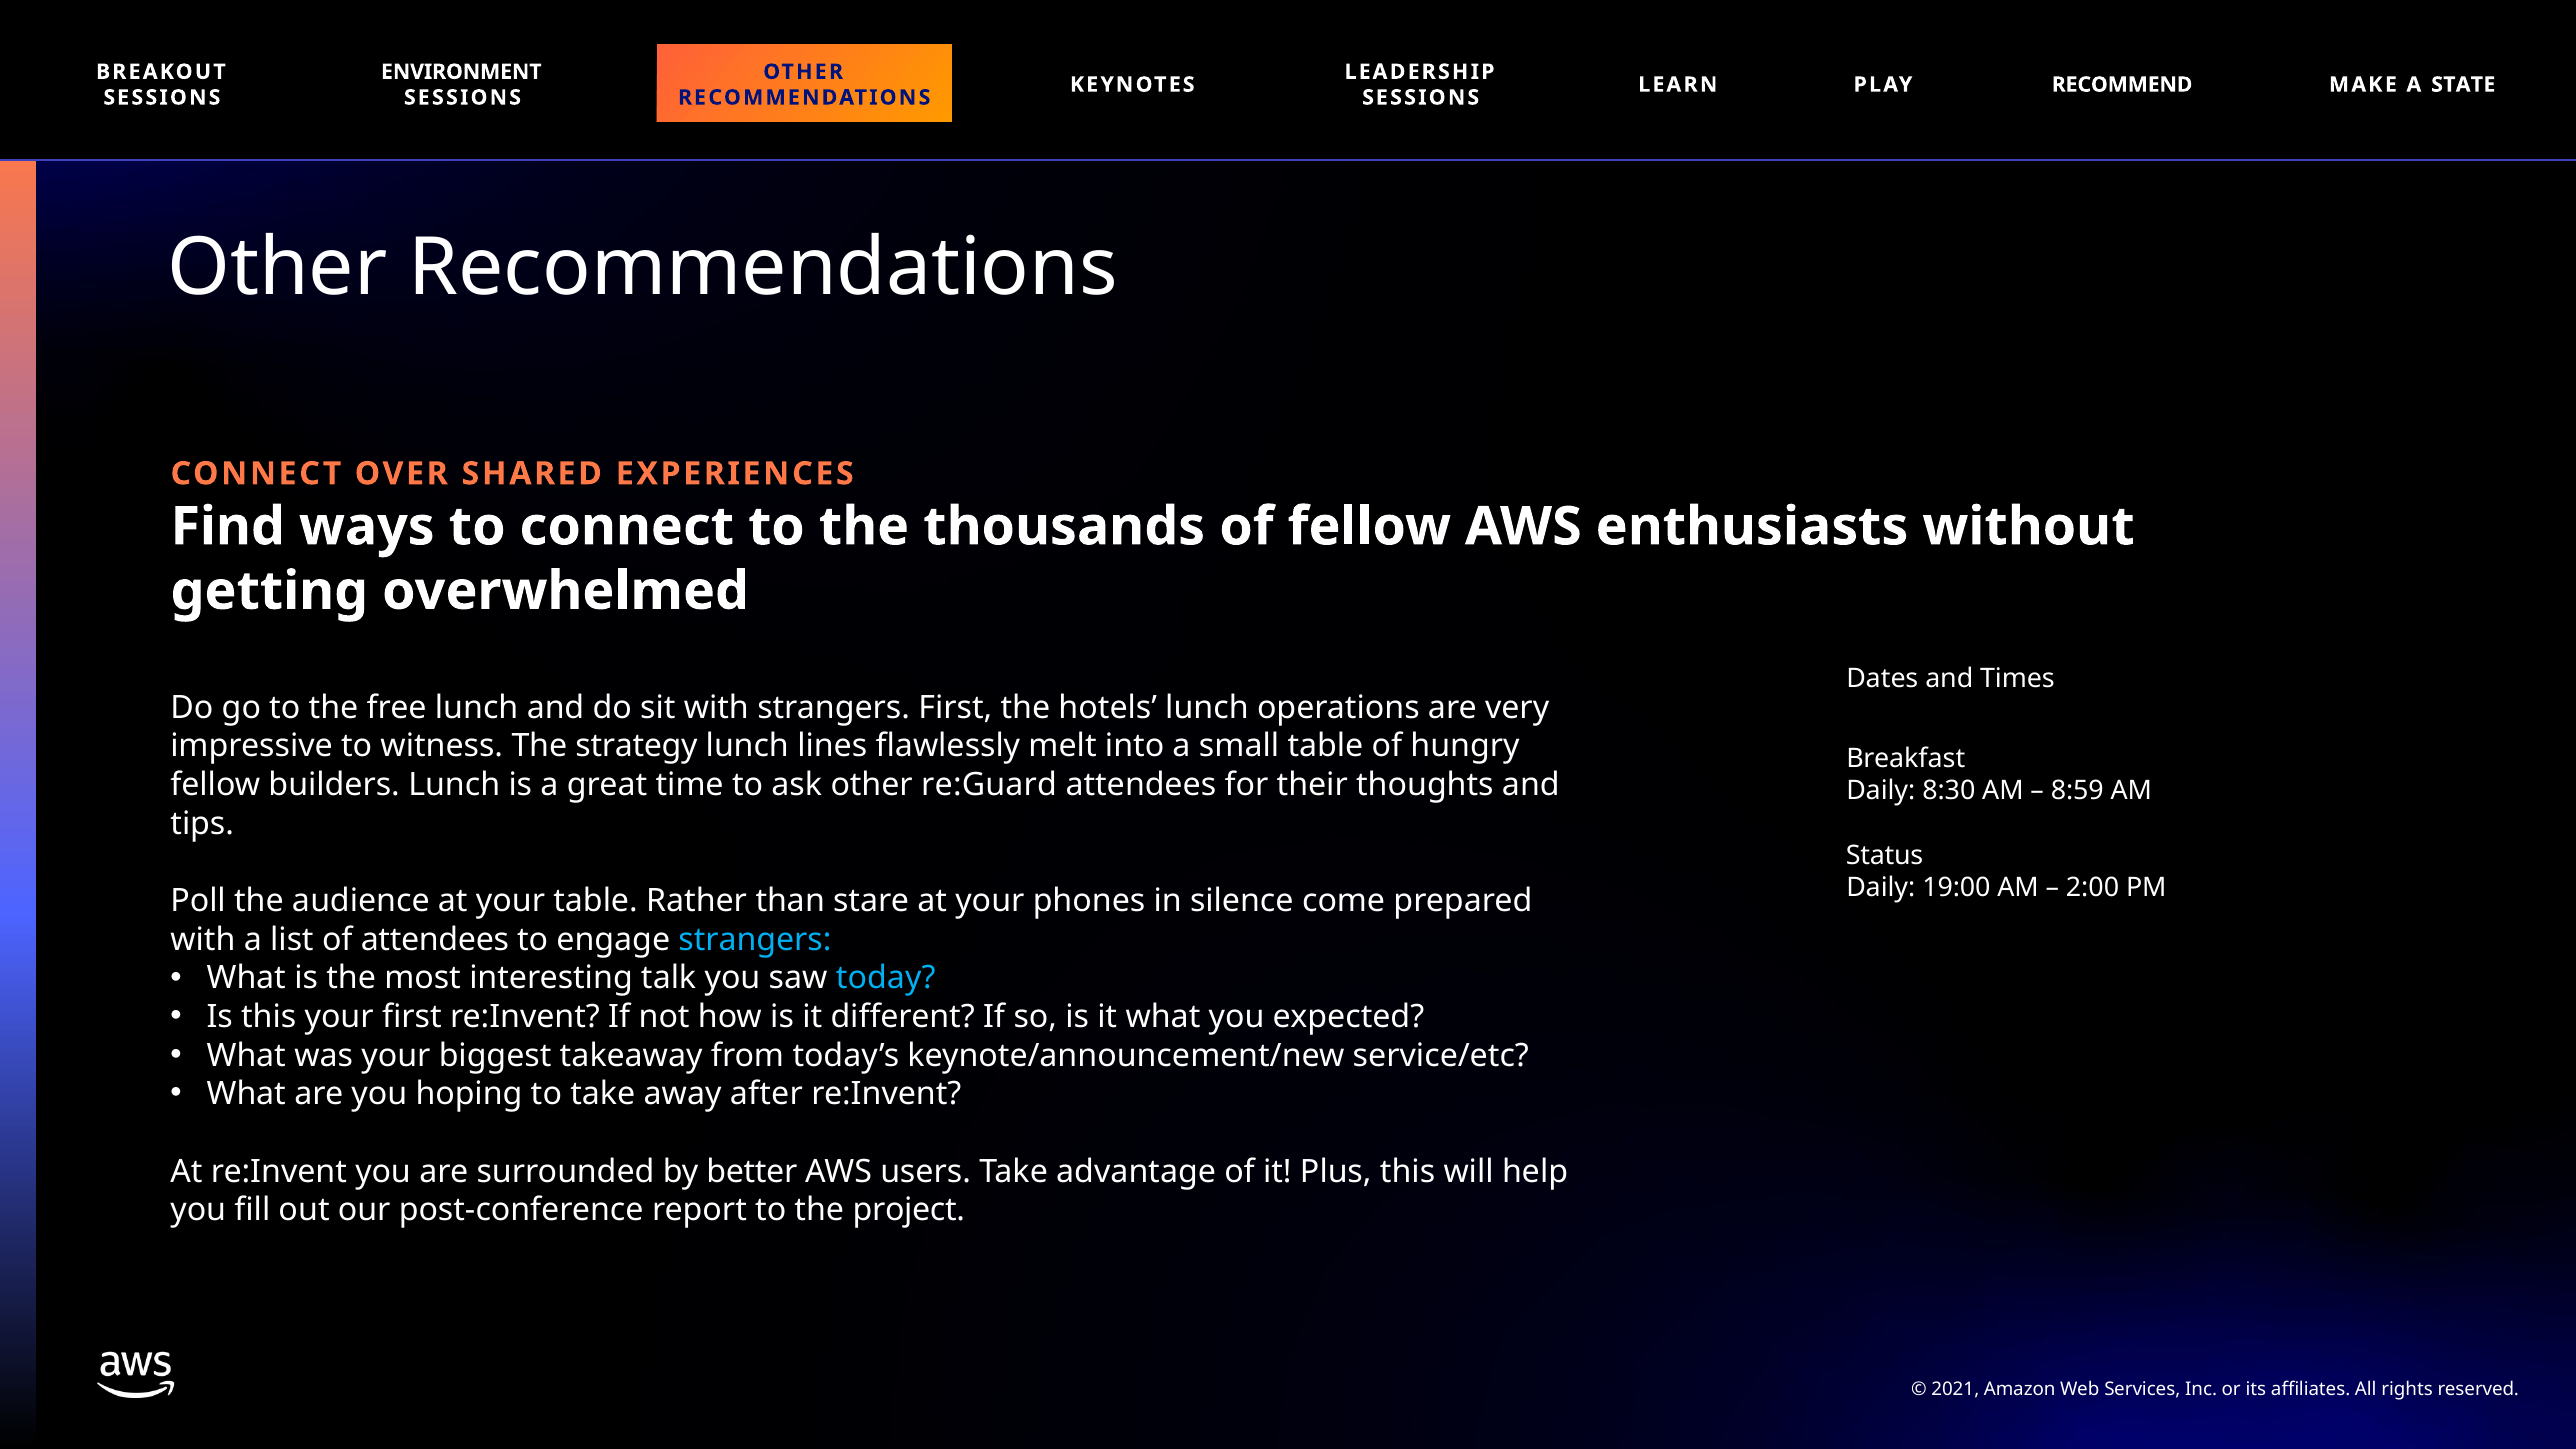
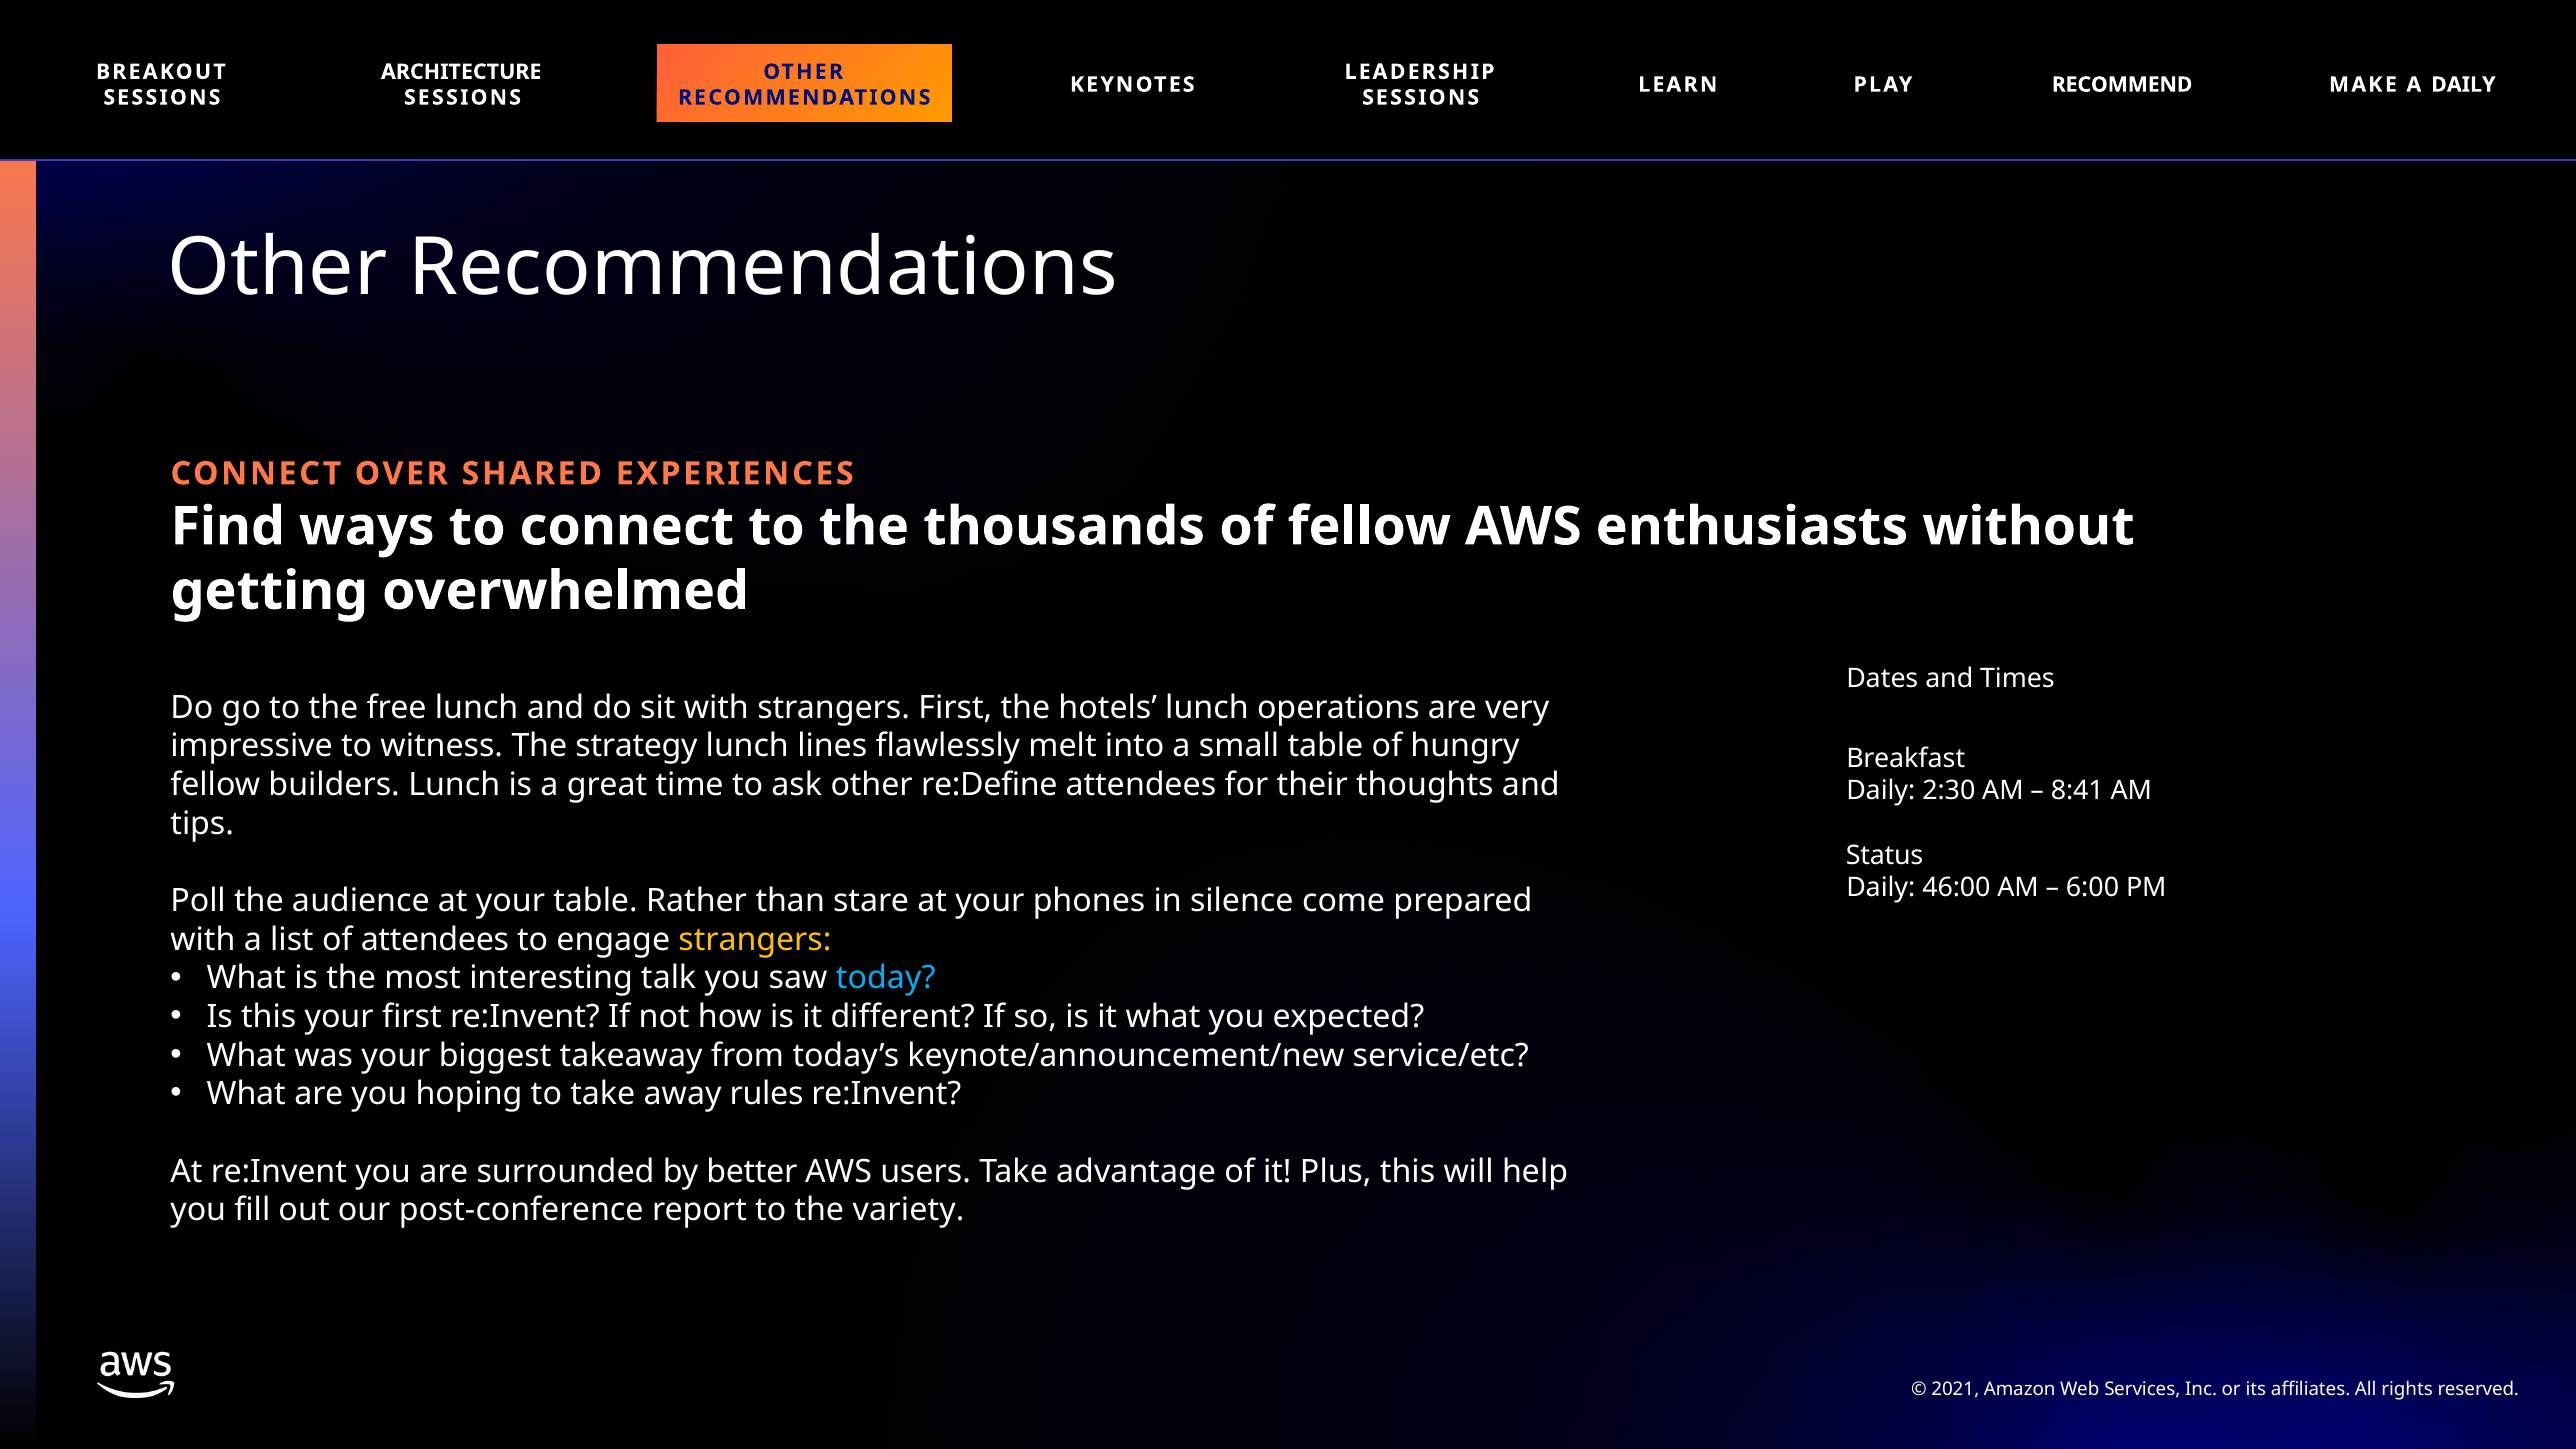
ENVIRONMENT: ENVIRONMENT -> ARCHITECTURE
A STATE: STATE -> DAILY
re:Guard: re:Guard -> re:Define
8:30: 8:30 -> 2:30
8:59: 8:59 -> 8:41
19:00: 19:00 -> 46:00
2:00: 2:00 -> 6:00
strangers at (755, 940) colour: light blue -> yellow
after: after -> rules
project: project -> variety
